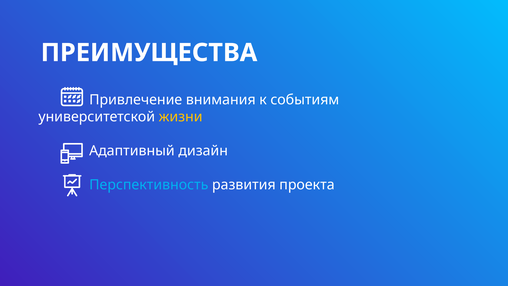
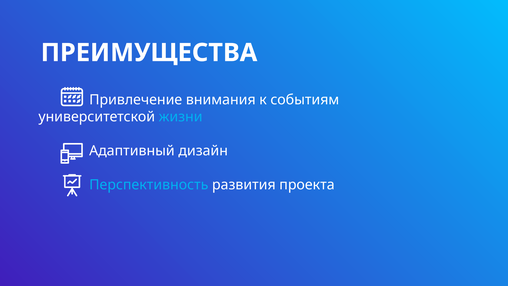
жизни colour: yellow -> light blue
